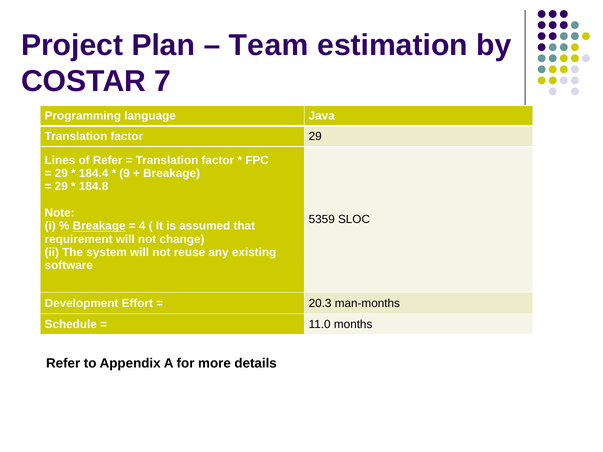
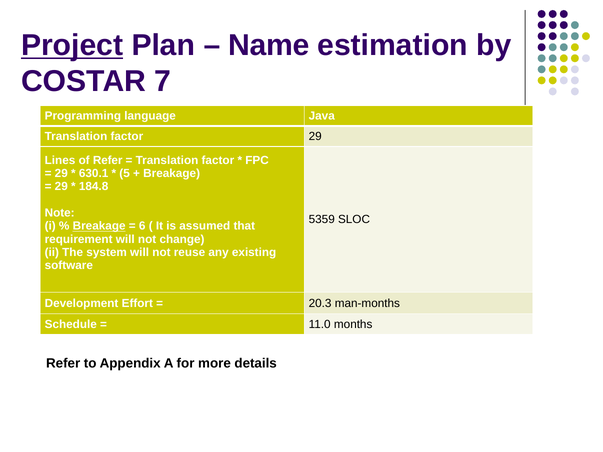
Project underline: none -> present
Team: Team -> Name
184.4: 184.4 -> 630.1
9: 9 -> 5
4: 4 -> 6
